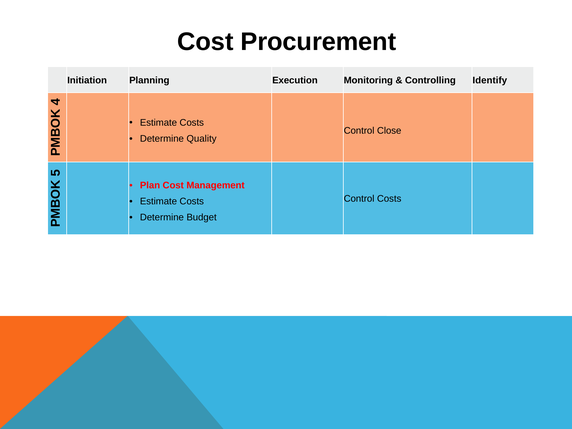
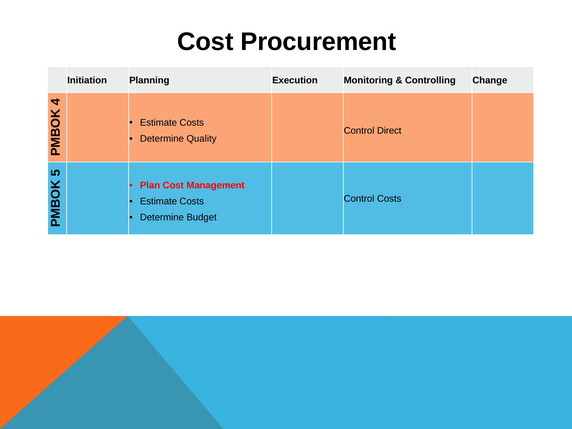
Identify: Identify -> Change
Close: Close -> Direct
